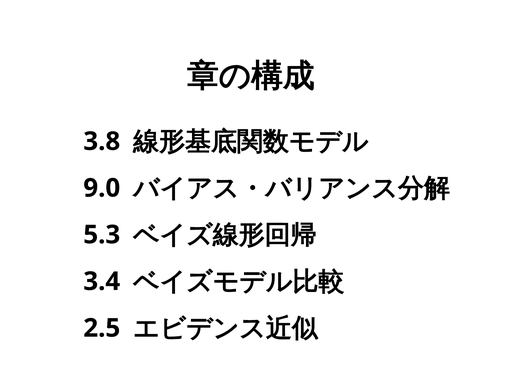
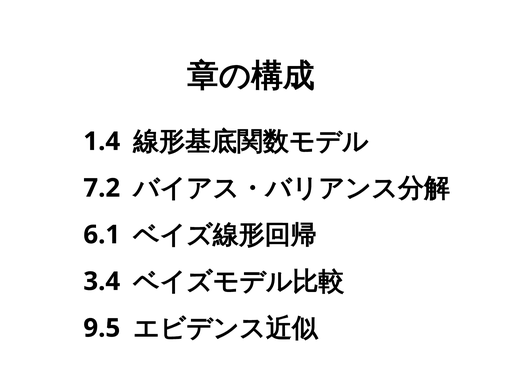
3.8: 3.8 -> 1.4
9.0: 9.0 -> 7.2
5.3: 5.3 -> 6.1
2.5: 2.5 -> 9.5
